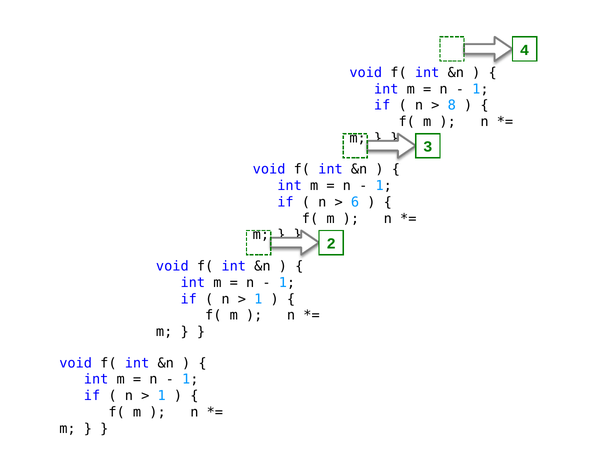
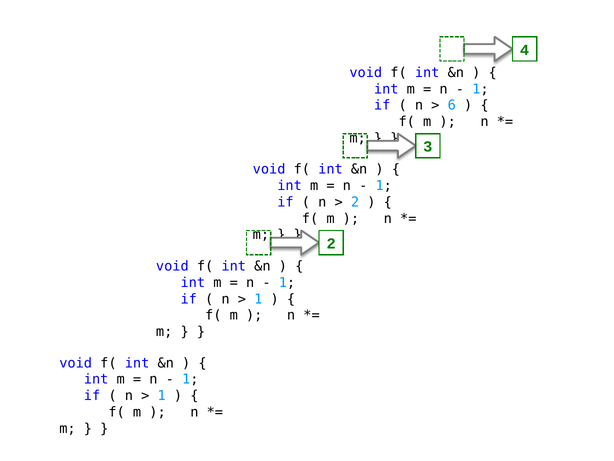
8: 8 -> 6
6 at (355, 202): 6 -> 2
